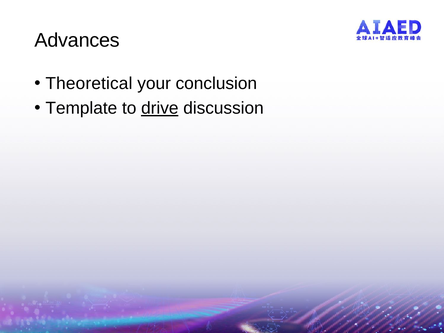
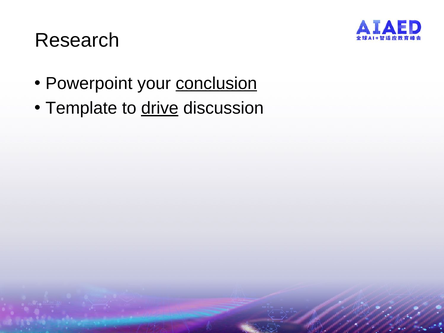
Advances: Advances -> Research
Theoretical: Theoretical -> Powerpoint
conclusion underline: none -> present
